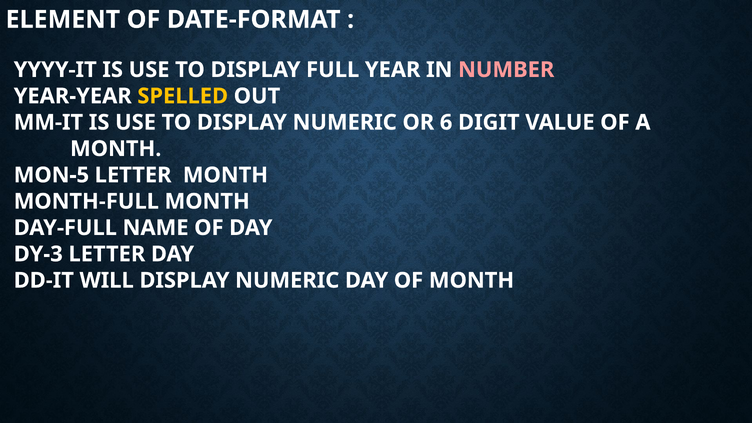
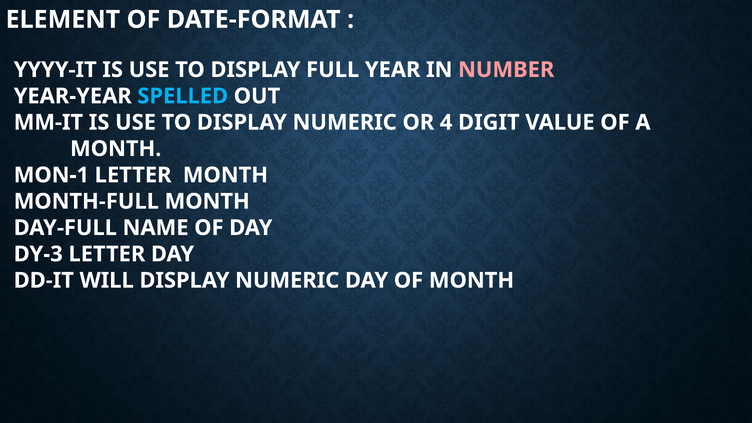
SPELLED colour: yellow -> light blue
6: 6 -> 4
MON-5: MON-5 -> MON-1
